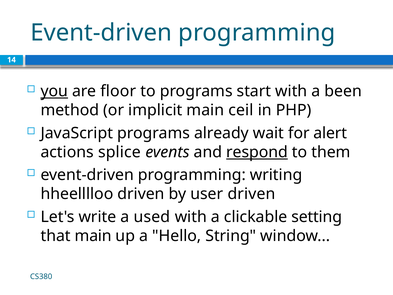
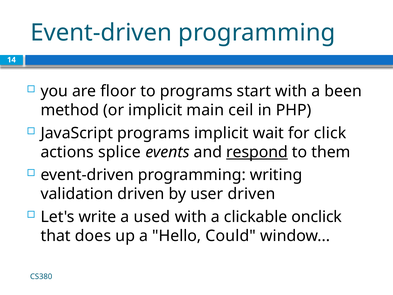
you underline: present -> none
programs already: already -> implicit
alert: alert -> click
hheelllloo: hheelllloo -> validation
setting: setting -> onclick
that main: main -> does
String: String -> Could
